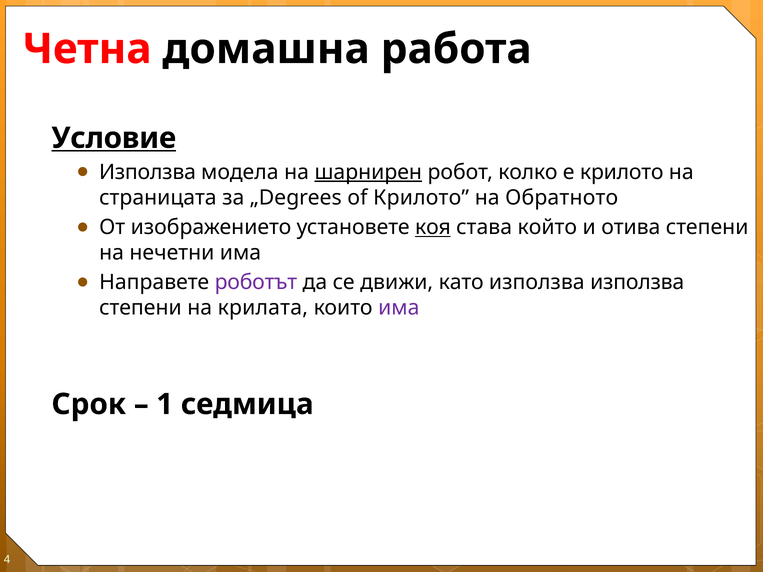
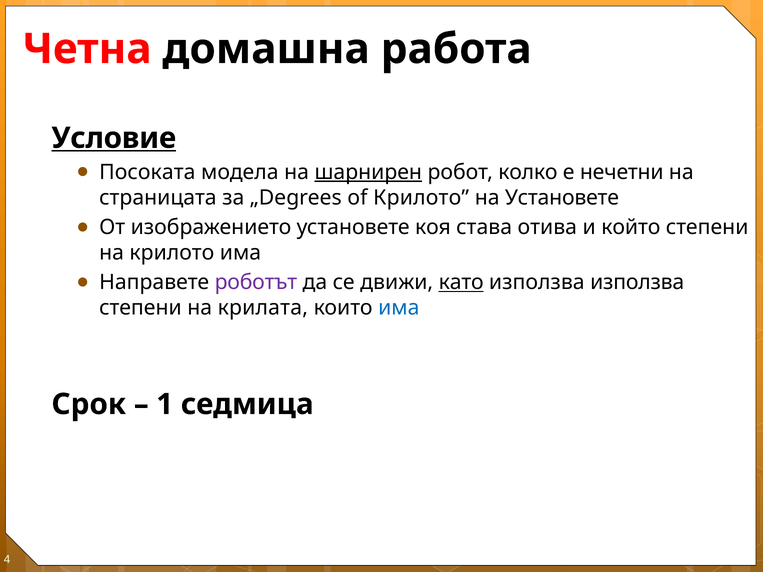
Използва at (147, 172): Използва -> Посоката
е крилото: крилото -> нечетни
на Обратното: Обратното -> Установете
коя underline: present -> none
който: който -> отива
отива: отива -> който
на нечетни: нечетни -> крилото
като underline: none -> present
има at (399, 308) colour: purple -> blue
